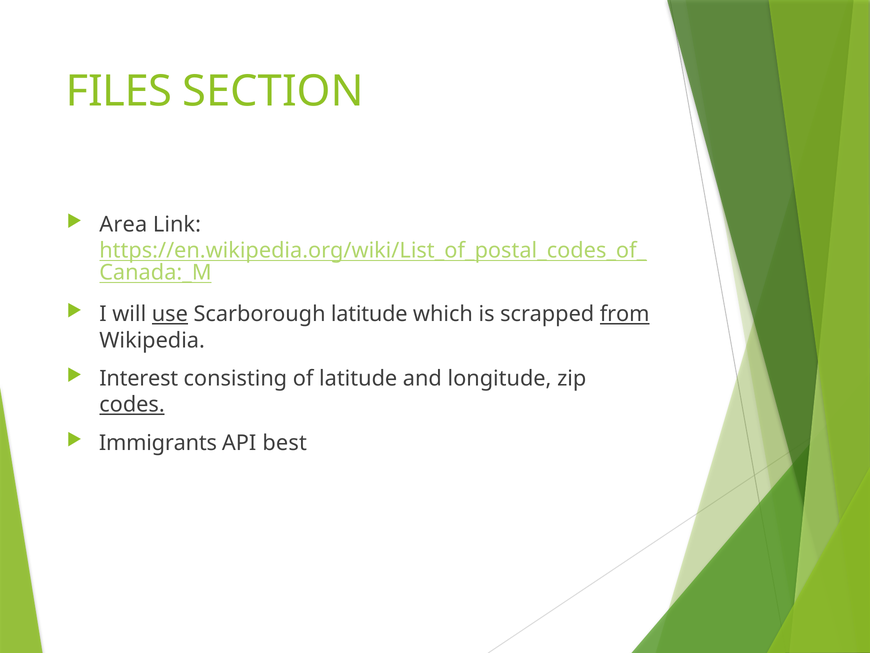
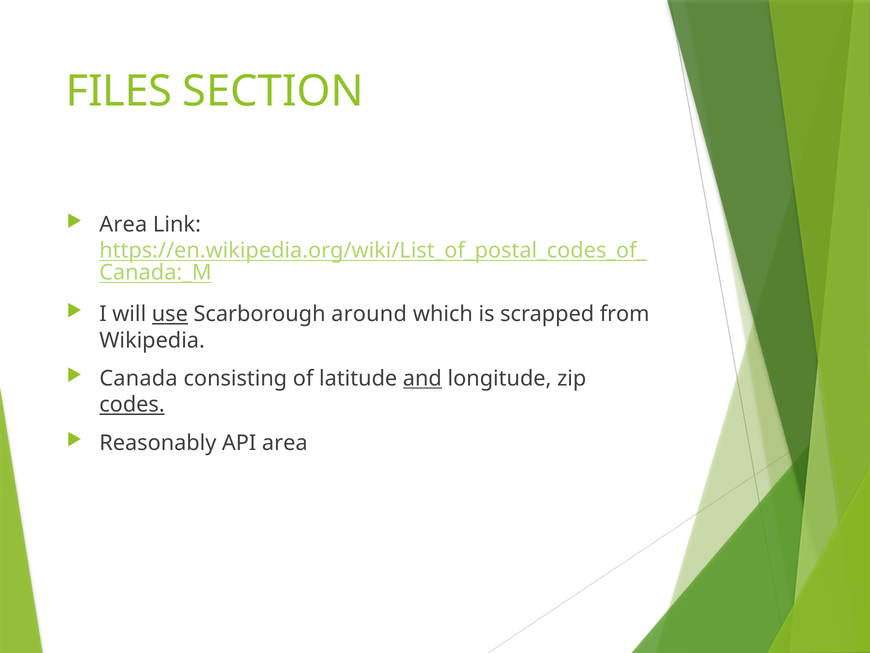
Scarborough latitude: latitude -> around
from underline: present -> none
Interest: Interest -> Canada
and underline: none -> present
Immigrants: Immigrants -> Reasonably
API best: best -> area
